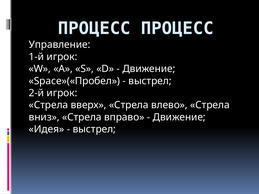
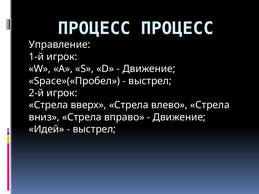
Идея: Идея -> Идей
